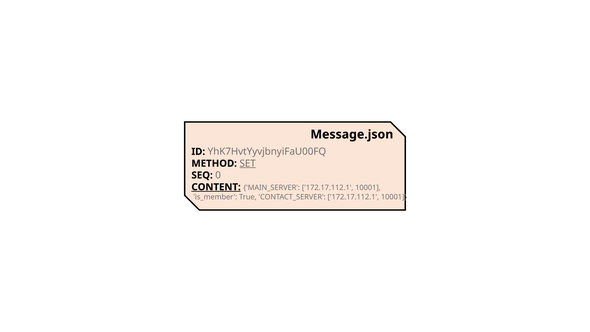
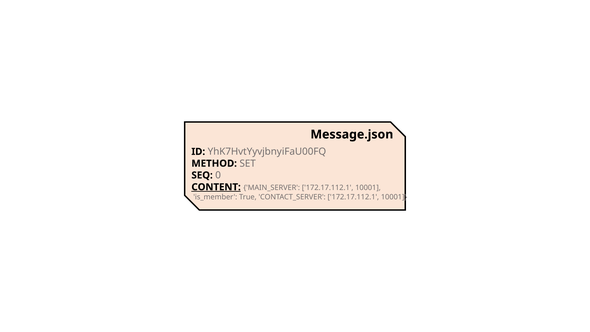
SET underline: present -> none
